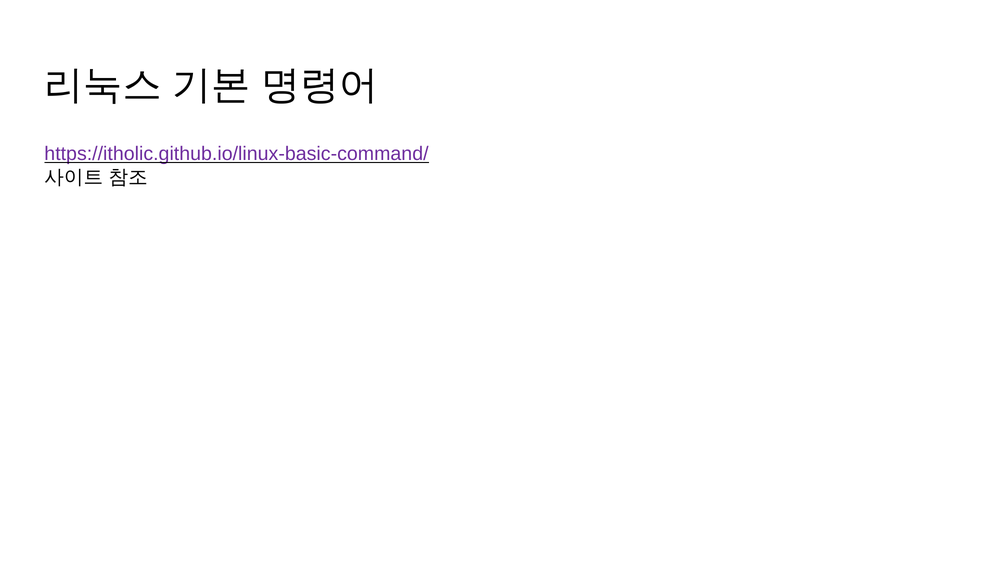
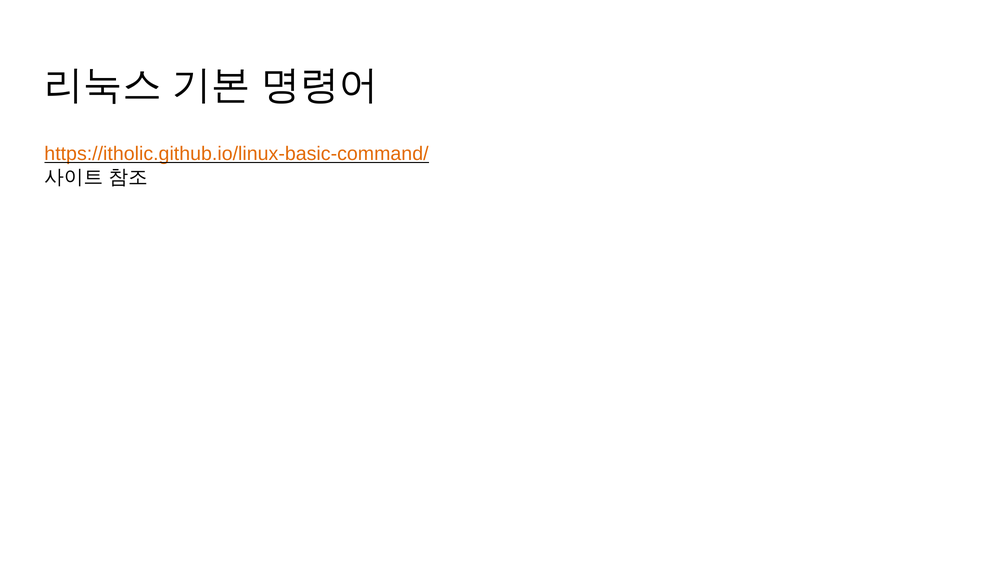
https://itholic.github.io/linux-basic-command/ colour: purple -> orange
